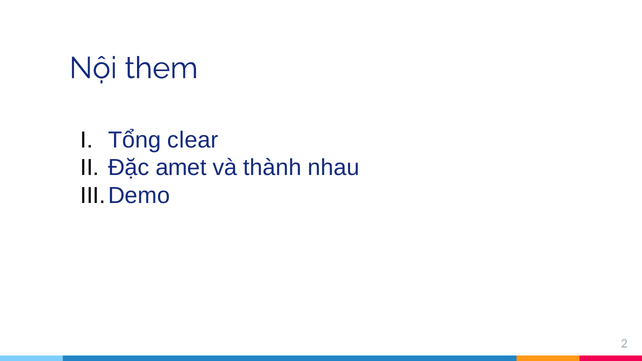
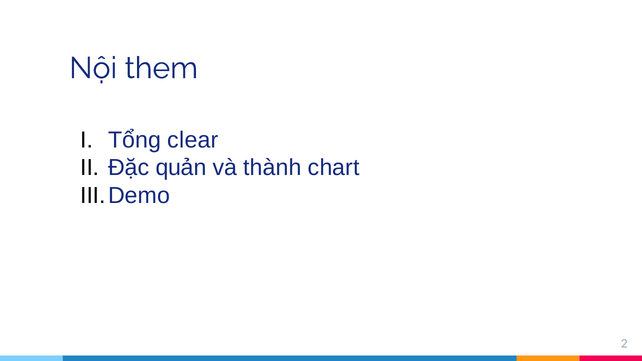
amet: amet -> quản
nhau: nhau -> chart
